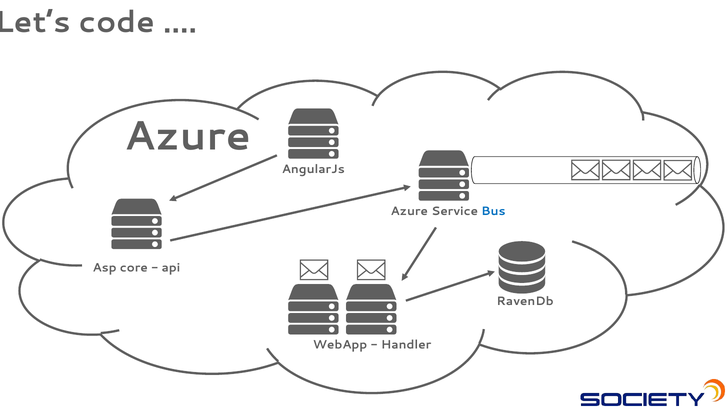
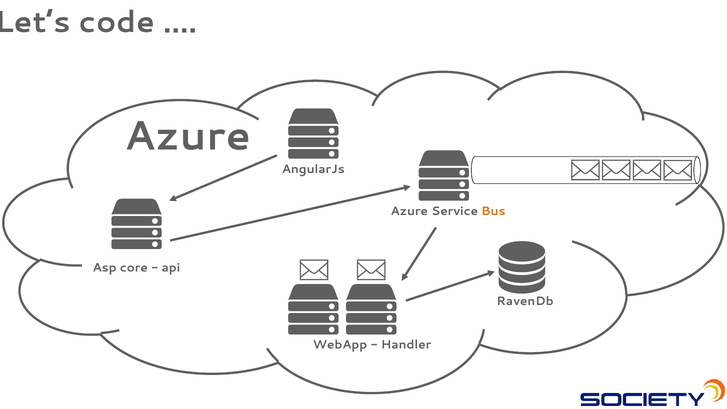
Bus colour: blue -> orange
